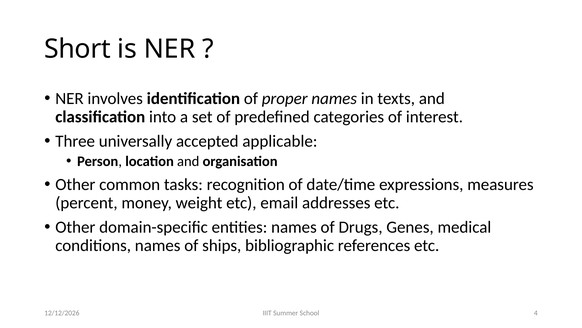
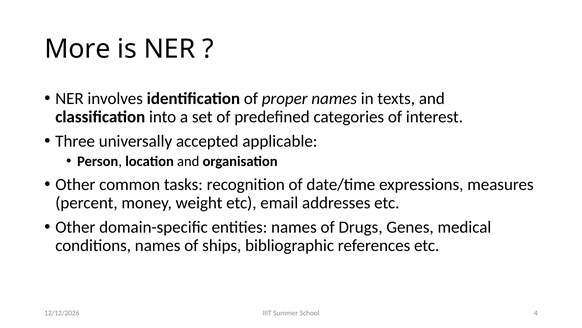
Short: Short -> More
